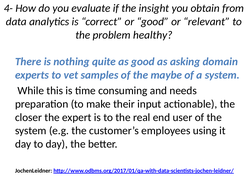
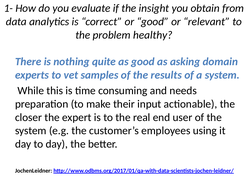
4-: 4- -> 1-
maybe: maybe -> results
